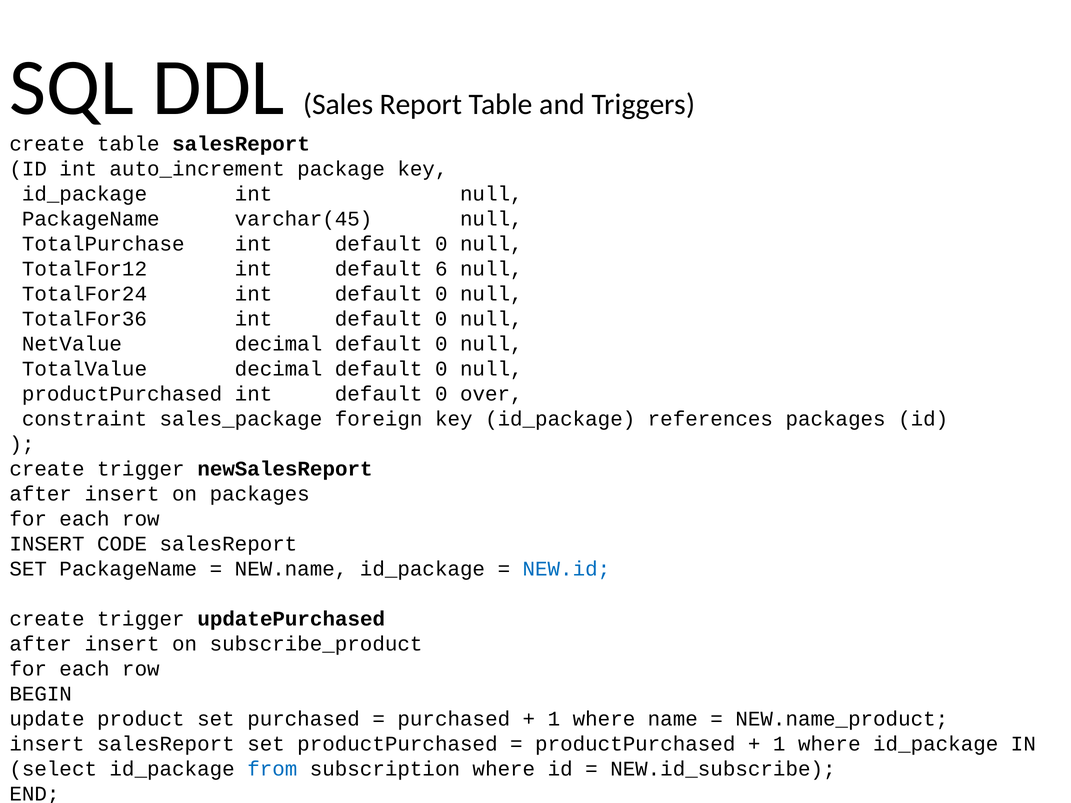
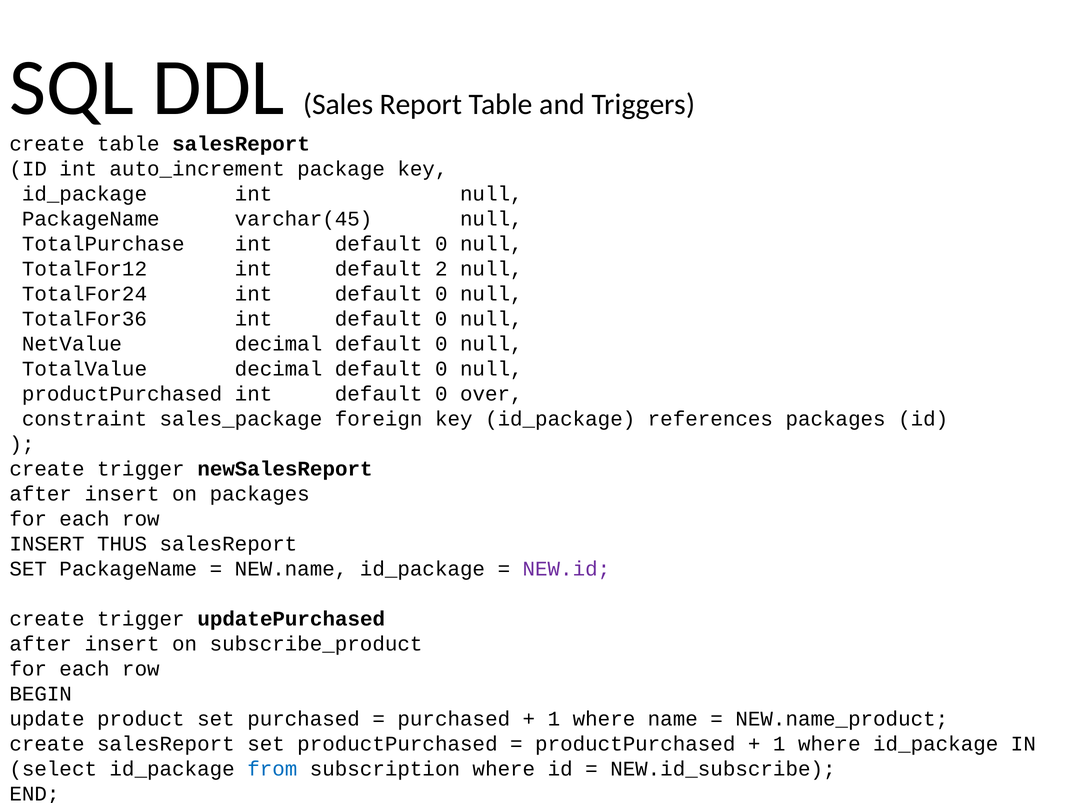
6: 6 -> 2
CODE: CODE -> THUS
NEW.id colour: blue -> purple
insert at (47, 744): insert -> create
